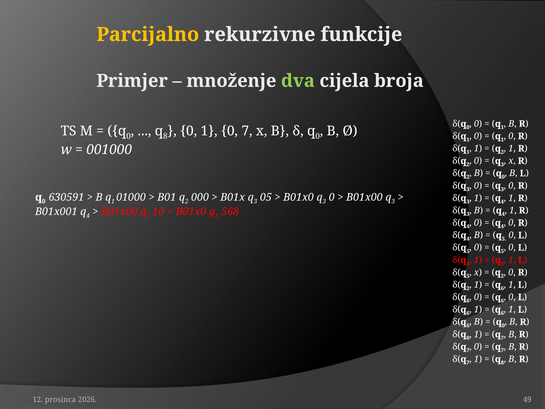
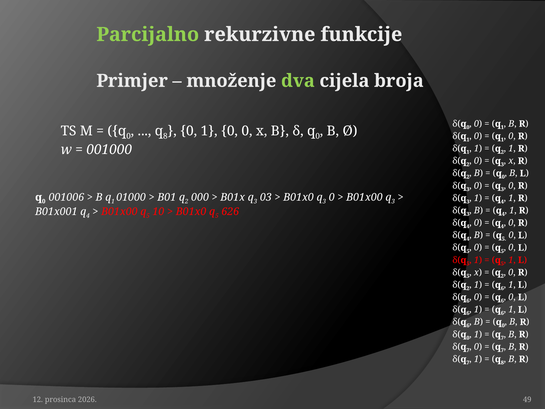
Parcijalno colour: yellow -> light green
0 7: 7 -> 0
630591: 630591 -> 001006
05: 05 -> 03
568: 568 -> 626
